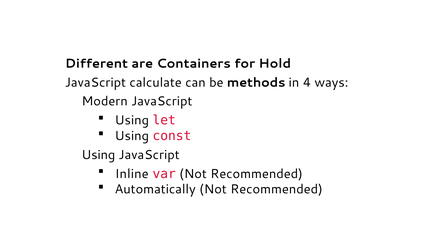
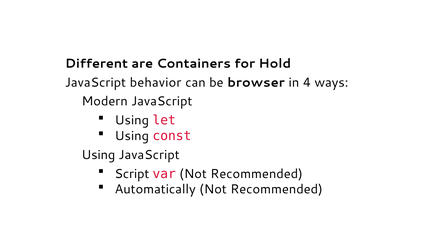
calculate: calculate -> behavior
methods: methods -> browser
Inline: Inline -> Script
